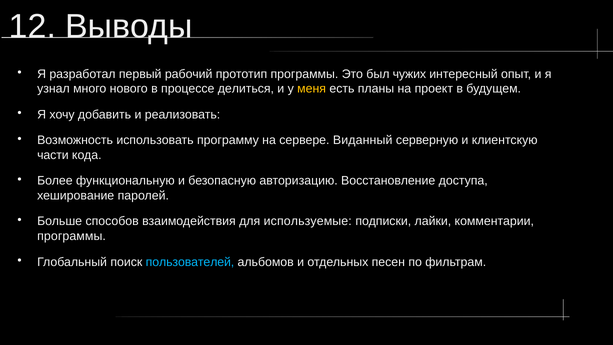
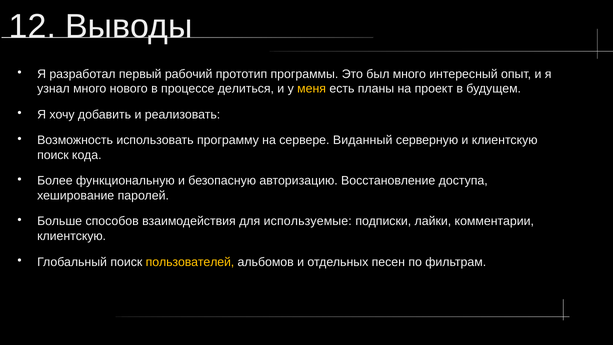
был чужих: чужих -> много
части at (53, 155): части -> поиск
программы at (72, 236): программы -> клиентскую
пользователей colour: light blue -> yellow
